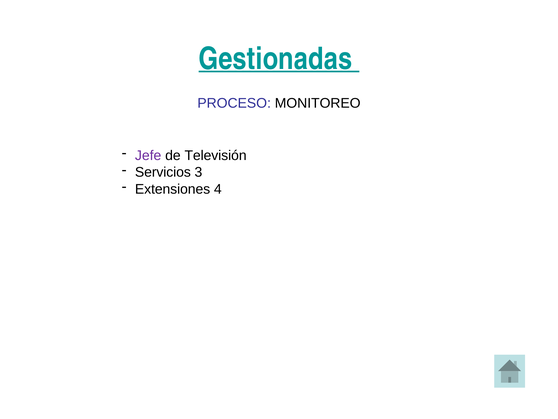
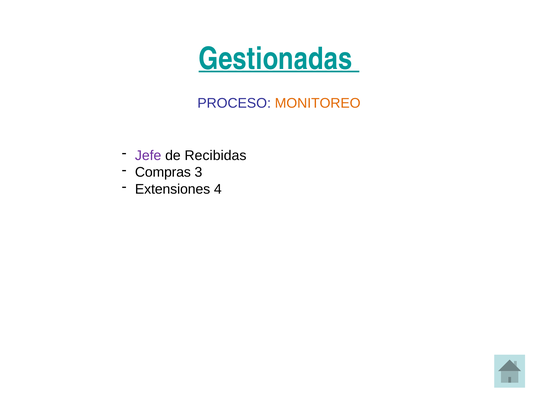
MONITOREO colour: black -> orange
Televisión: Televisión -> Recibidas
Servicios: Servicios -> Compras
